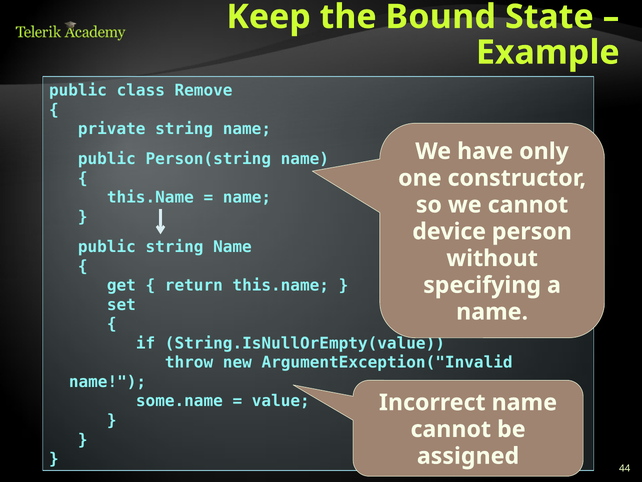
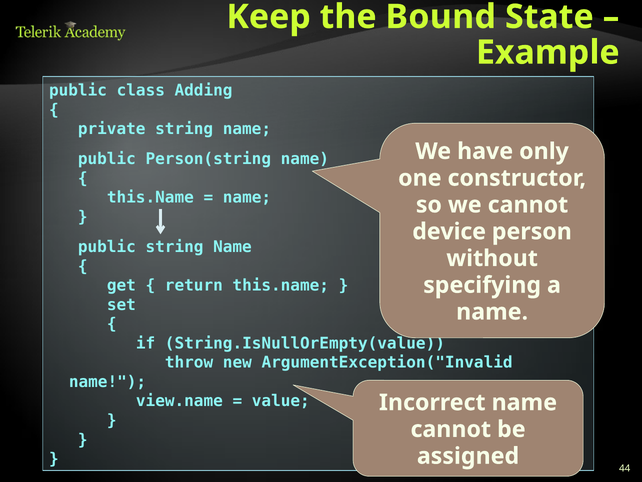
Remove: Remove -> Adding
some.name: some.name -> view.name
